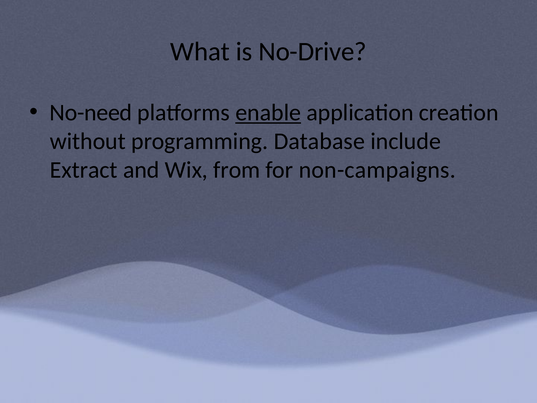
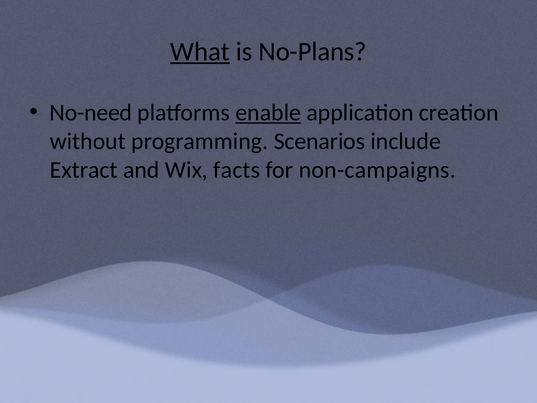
What underline: none -> present
No-Drive: No-Drive -> No-Plans
Database: Database -> Scenarios
from: from -> facts
